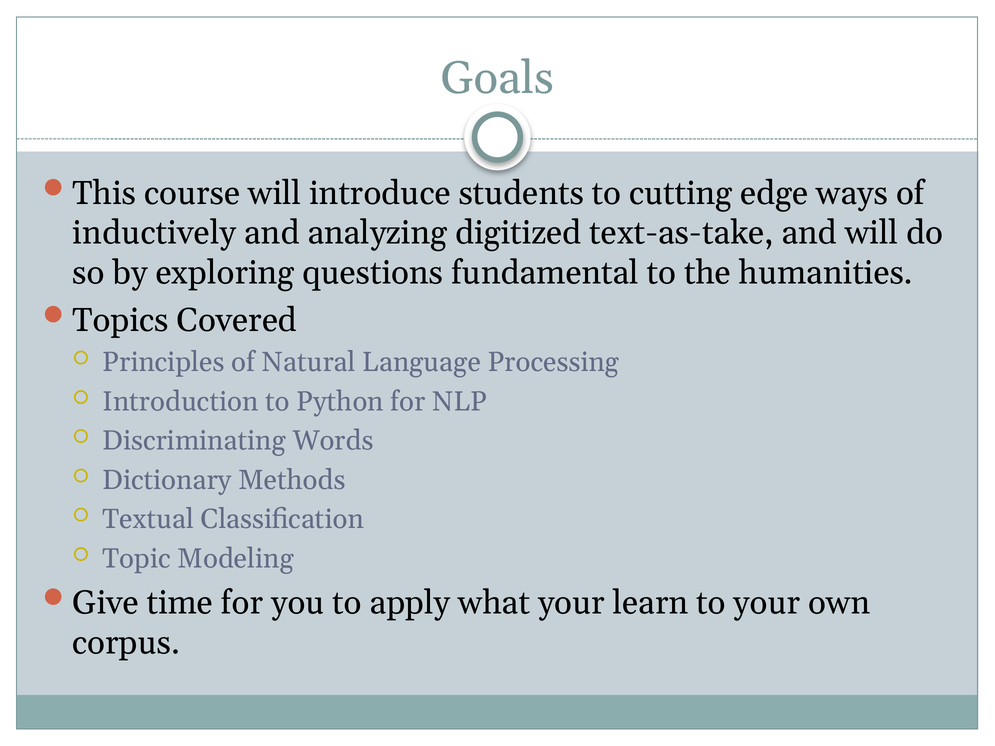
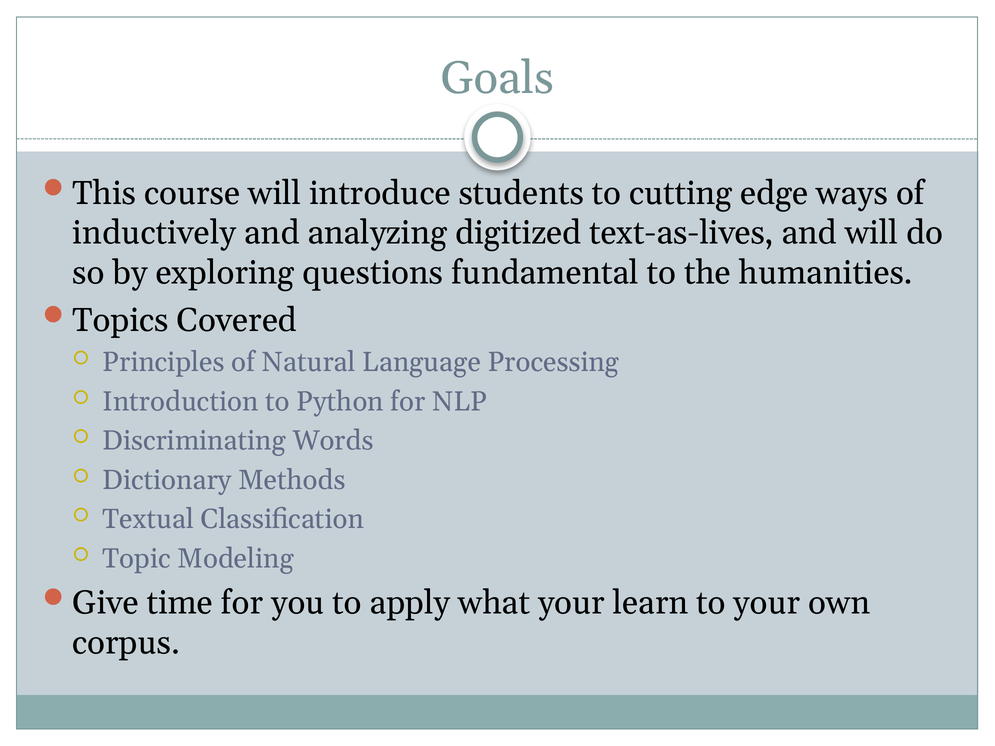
text-as-take: text-as-take -> text-as-lives
